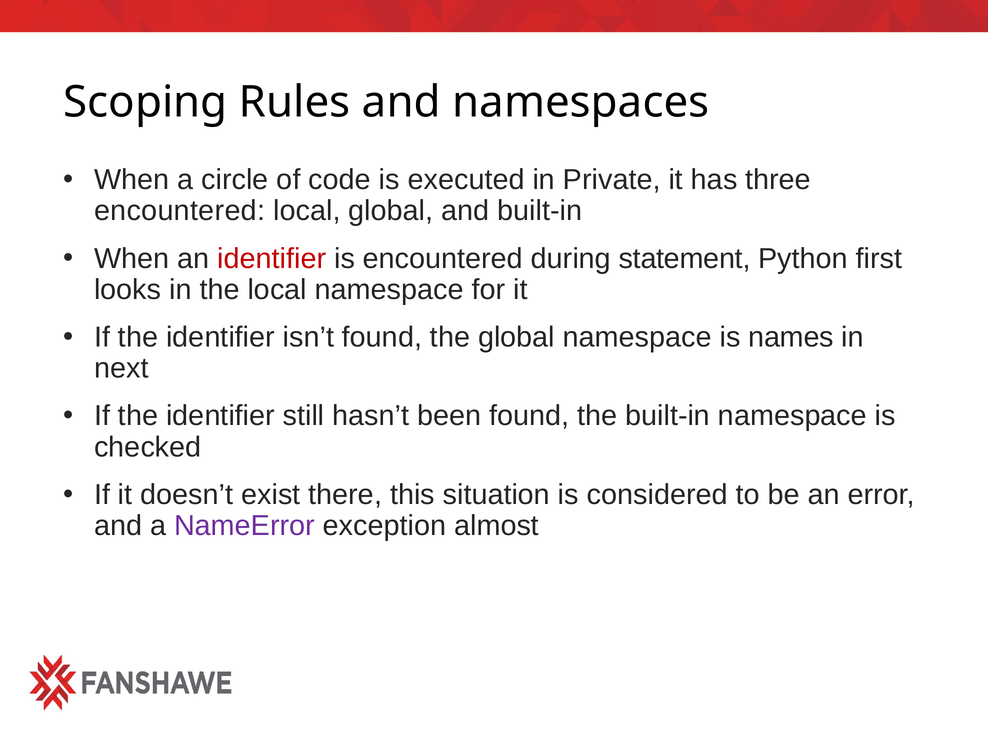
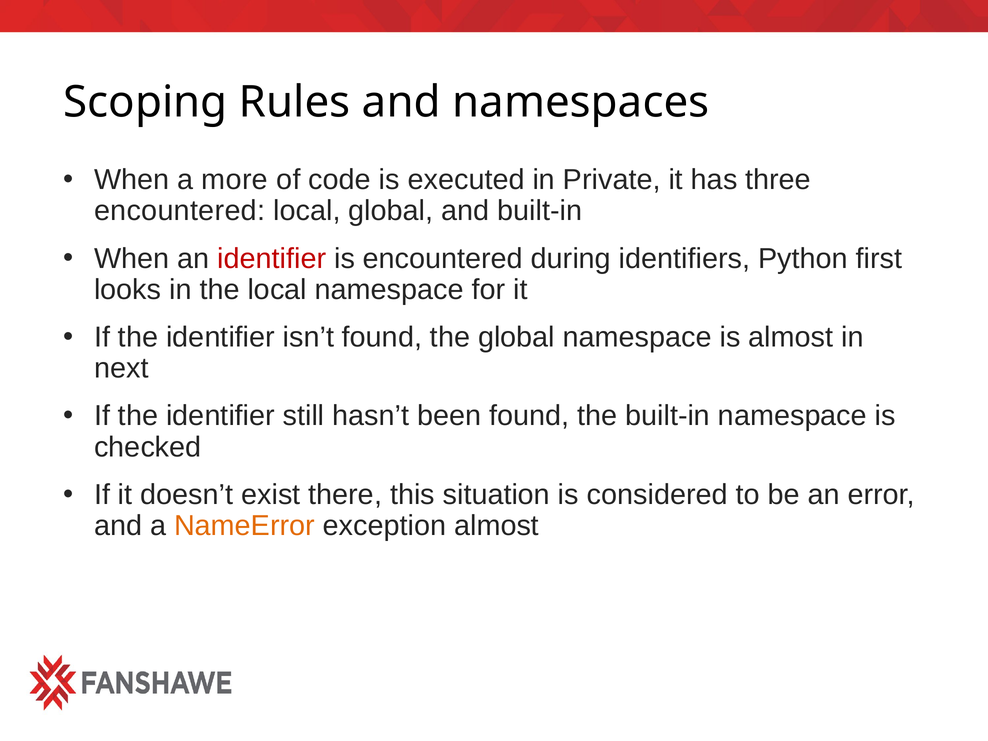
circle: circle -> more
statement: statement -> identifiers
is names: names -> almost
NameError colour: purple -> orange
